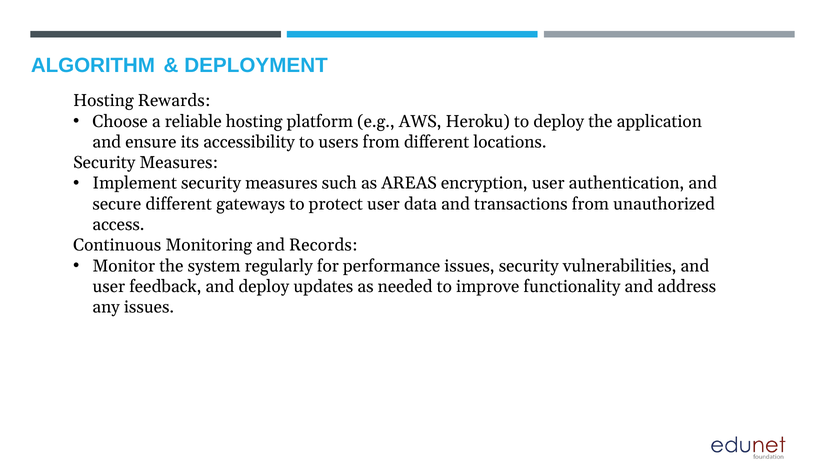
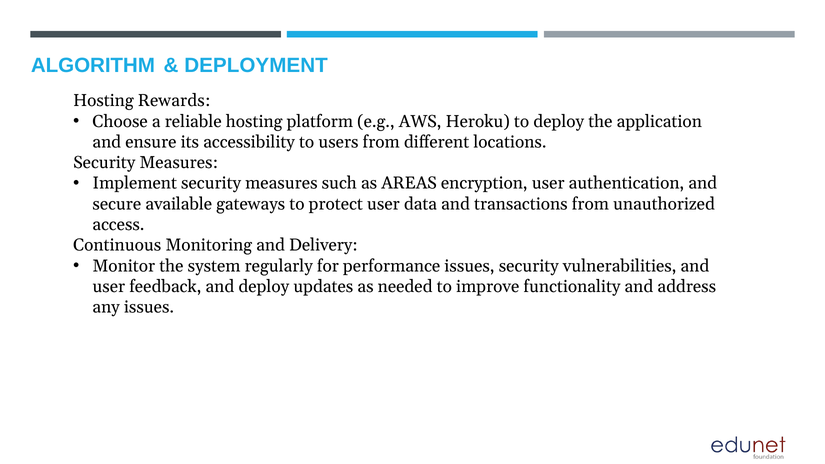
secure different: different -> available
Records: Records -> Delivery
